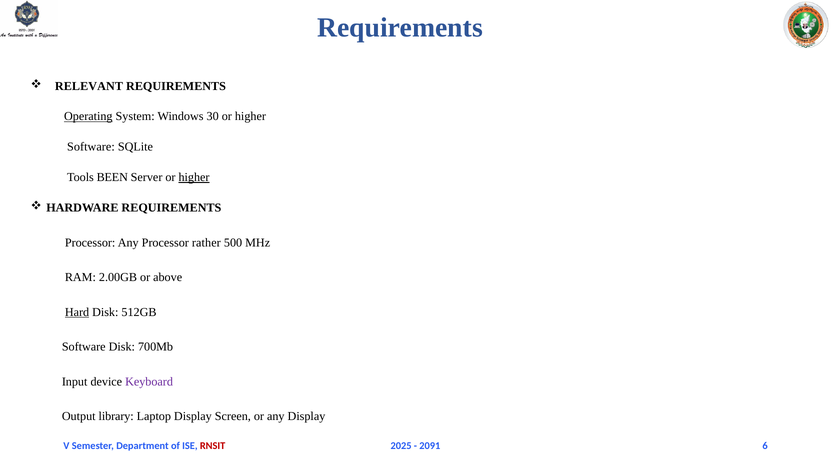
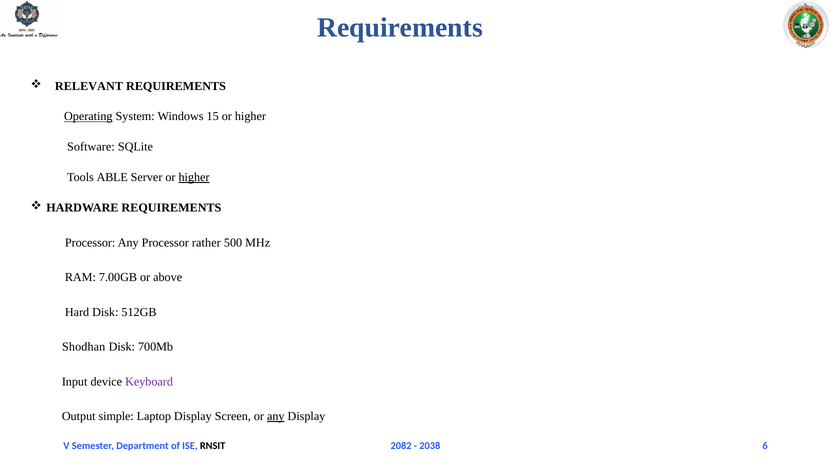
30: 30 -> 15
BEEN: BEEN -> ABLE
2.00GB: 2.00GB -> 7.00GB
Hard underline: present -> none
Software at (84, 347): Software -> Shodhan
library: library -> simple
any at (276, 417) underline: none -> present
2025: 2025 -> 2082
2091: 2091 -> 2038
RNSIT colour: red -> black
